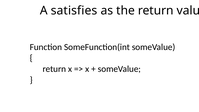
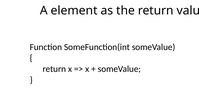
satisfies: satisfies -> element
